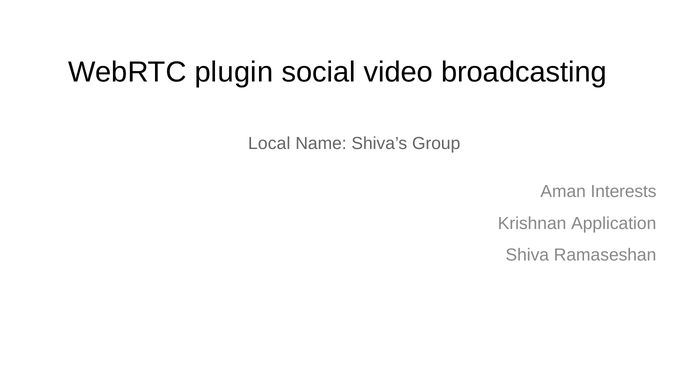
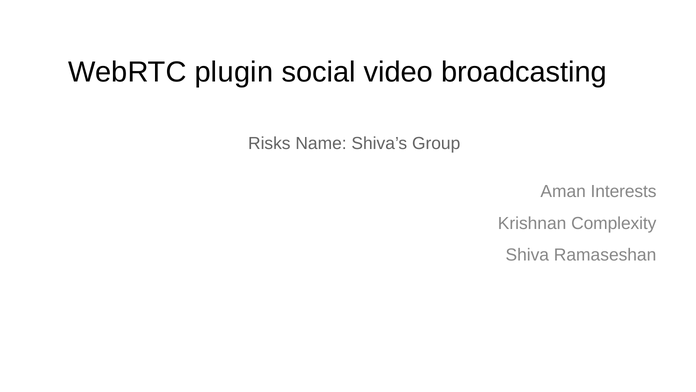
Local: Local -> Risks
Application: Application -> Complexity
